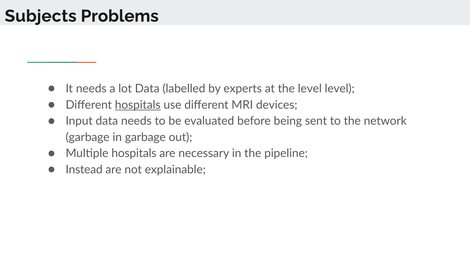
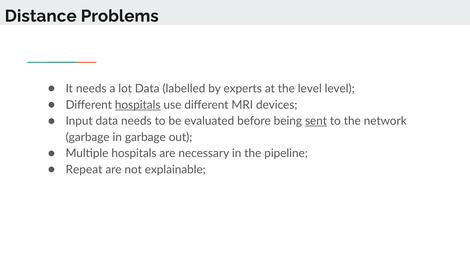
Subjects: Subjects -> Distance
sent underline: none -> present
Instead: Instead -> Repeat
